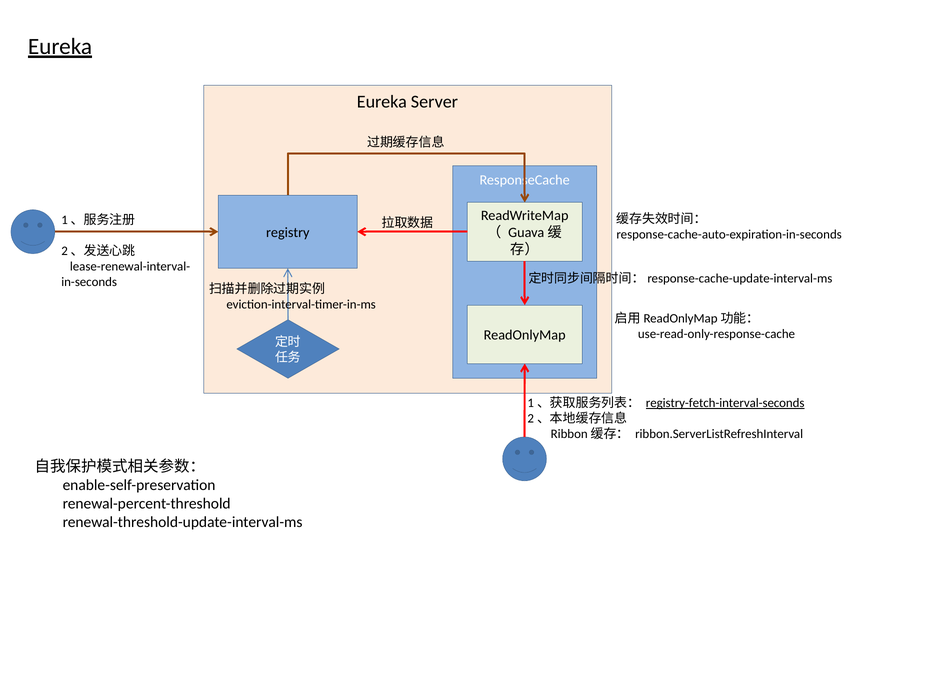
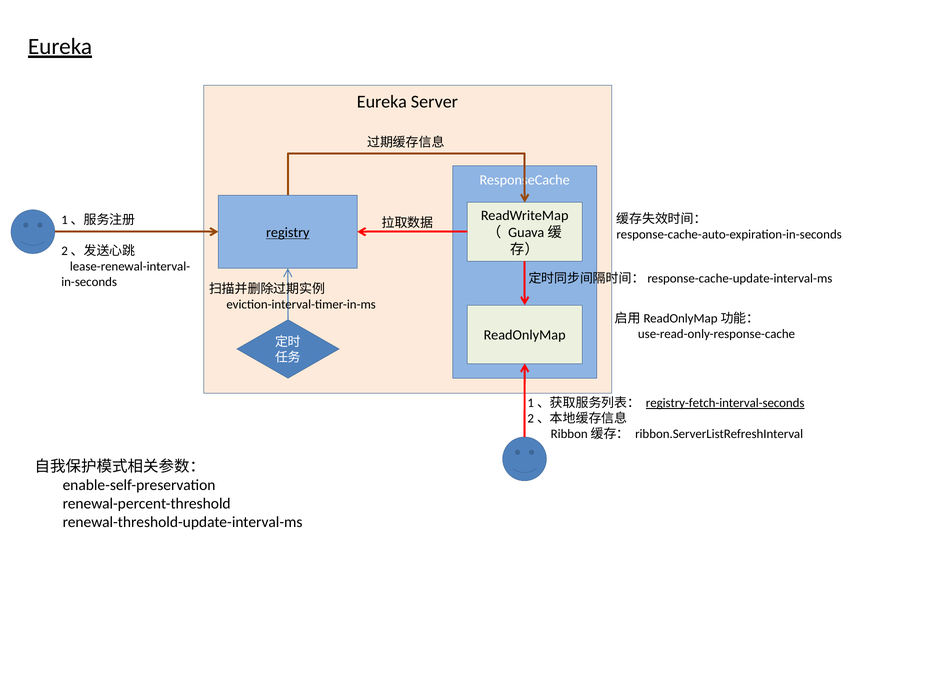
registry underline: none -> present
